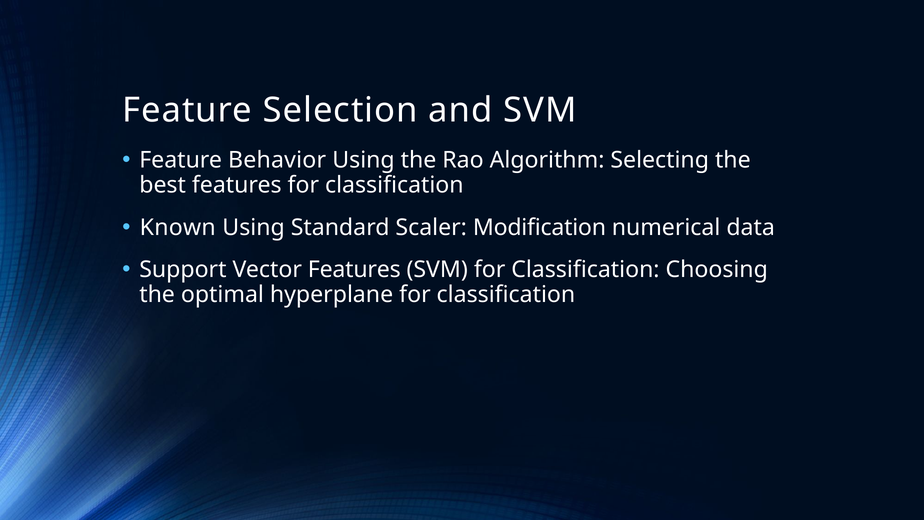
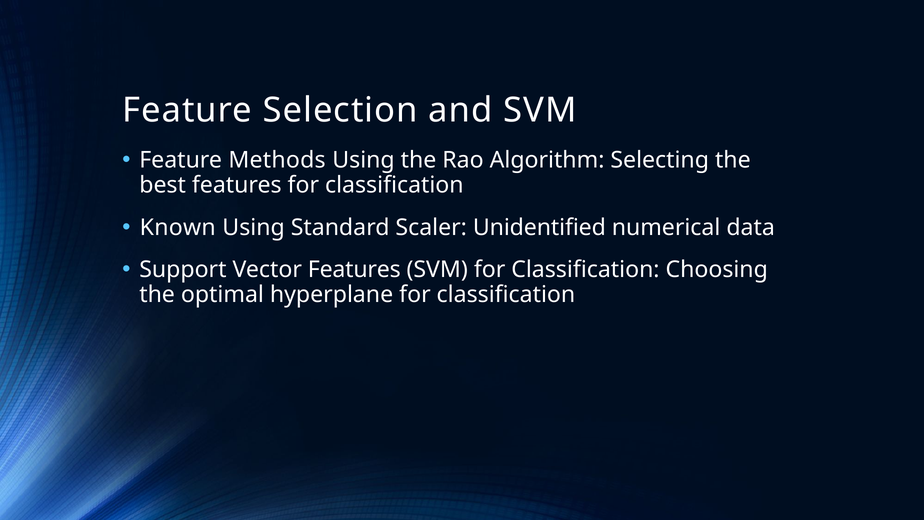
Behavior: Behavior -> Methods
Modification: Modification -> Unidentified
